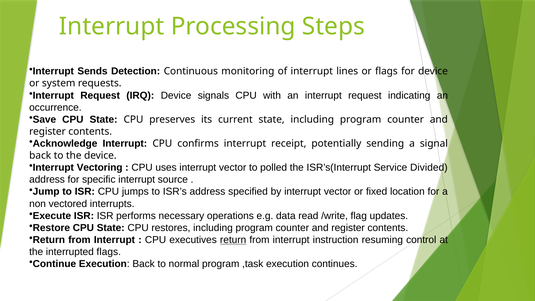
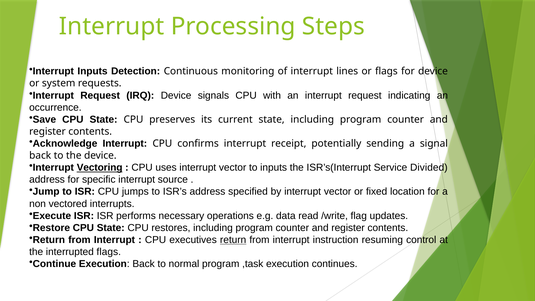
Interrupt Sends: Sends -> Inputs
Vectoring underline: none -> present
to polled: polled -> inputs
